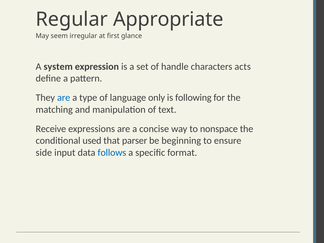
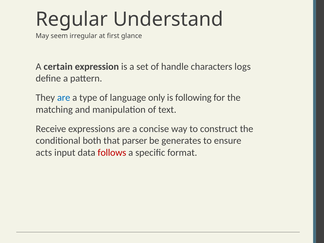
Appropriate: Appropriate -> Understand
system: system -> certain
acts: acts -> logs
nonspace: nonspace -> construct
used: used -> both
beginning: beginning -> generates
side: side -> acts
follows colour: blue -> red
